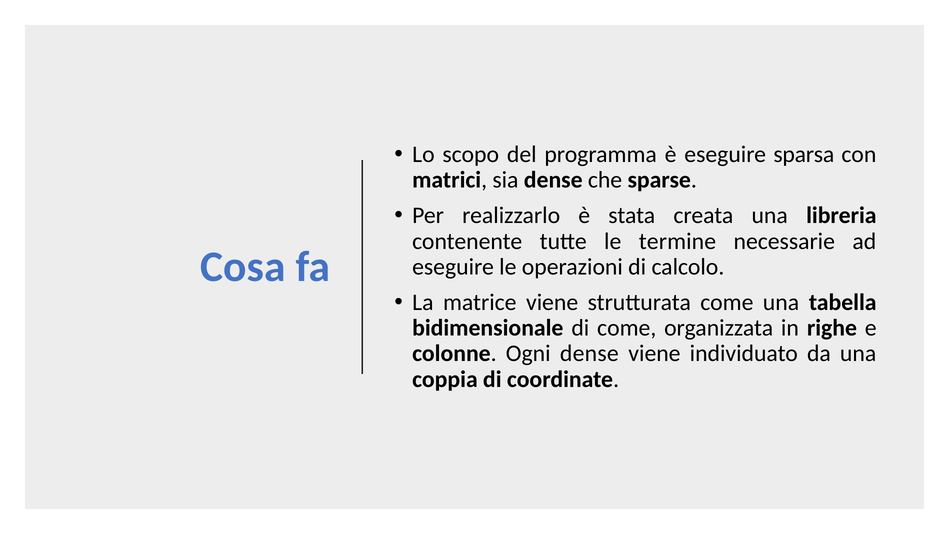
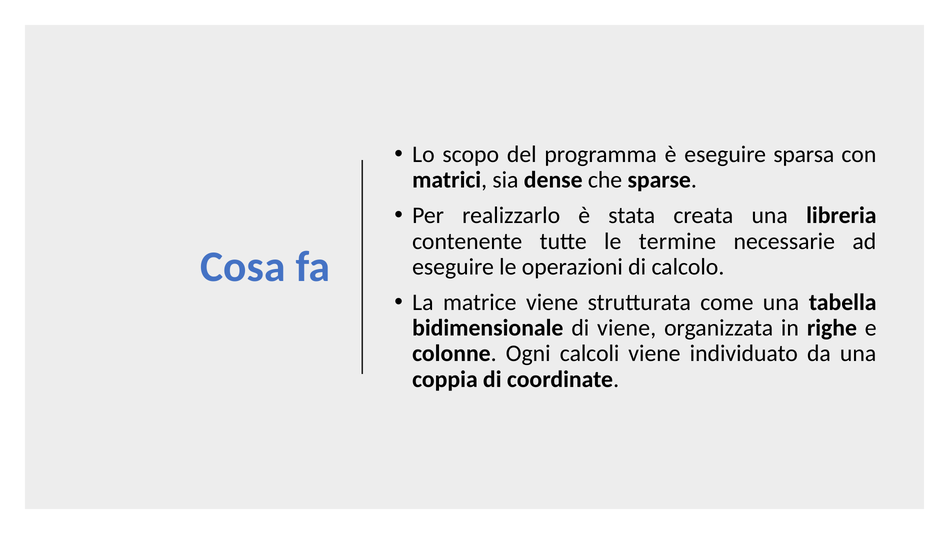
di come: come -> viene
Ogni dense: dense -> calcoli
